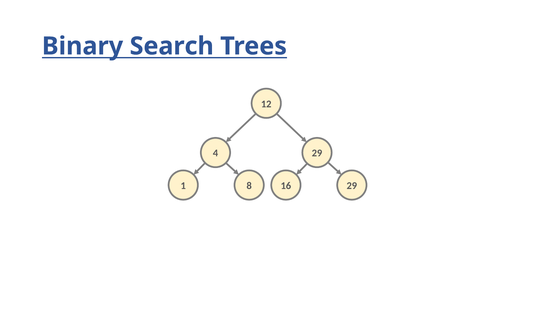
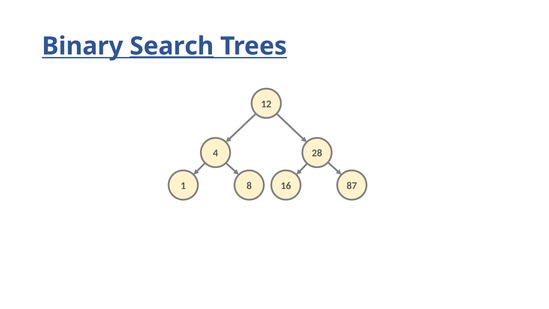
Search underline: none -> present
4 29: 29 -> 28
16 29: 29 -> 87
